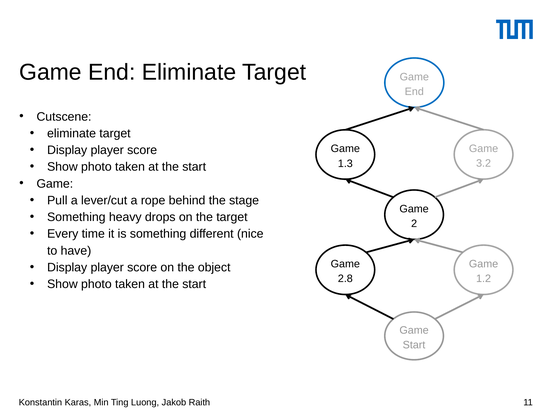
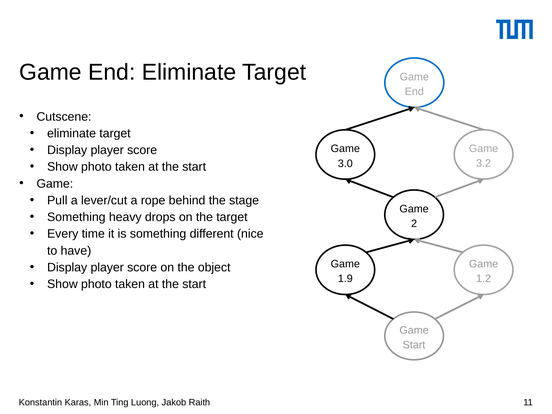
1.3: 1.3 -> 3.0
2.8: 2.8 -> 1.9
